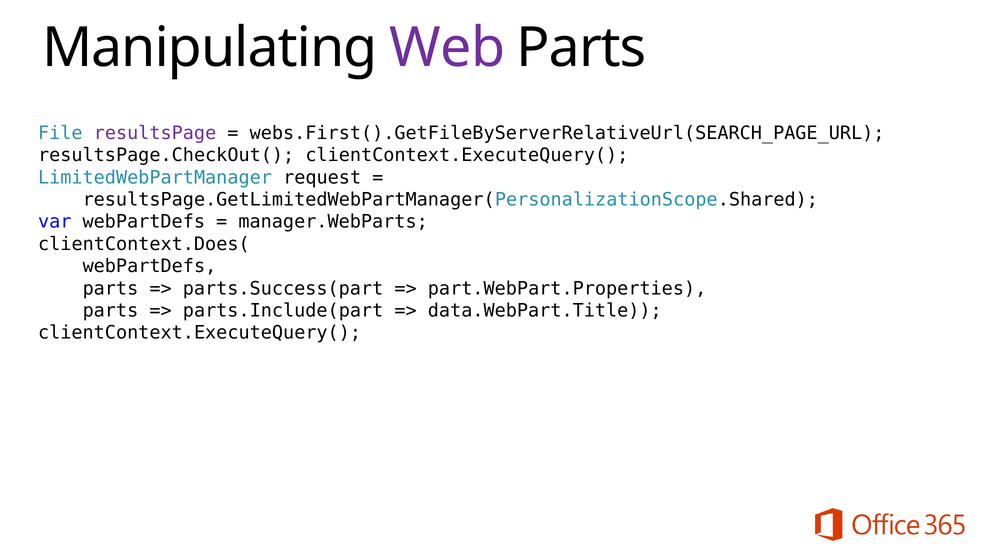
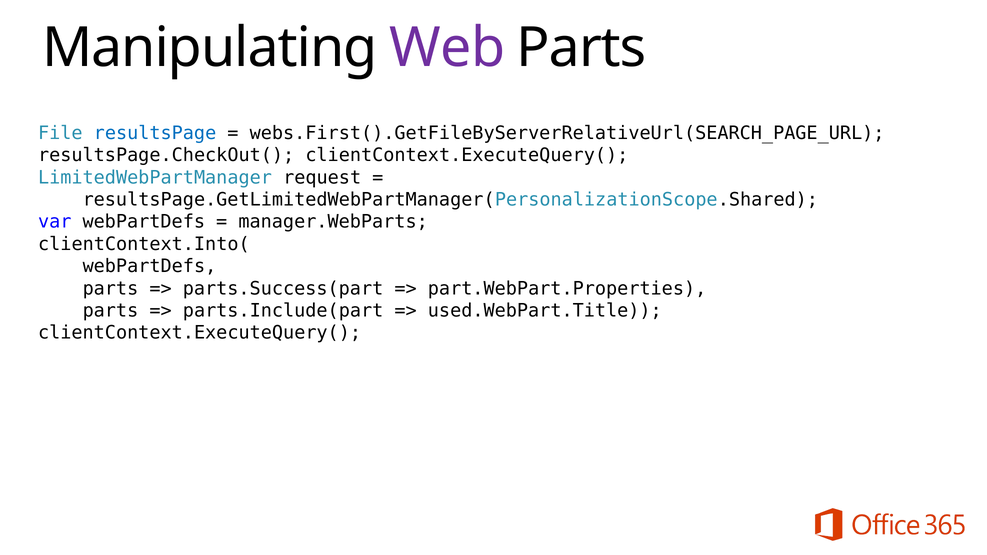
resultsPage colour: purple -> blue
clientContext.Does(: clientContext.Does( -> clientContext.Into(
data.WebPart.Title: data.WebPart.Title -> used.WebPart.Title
